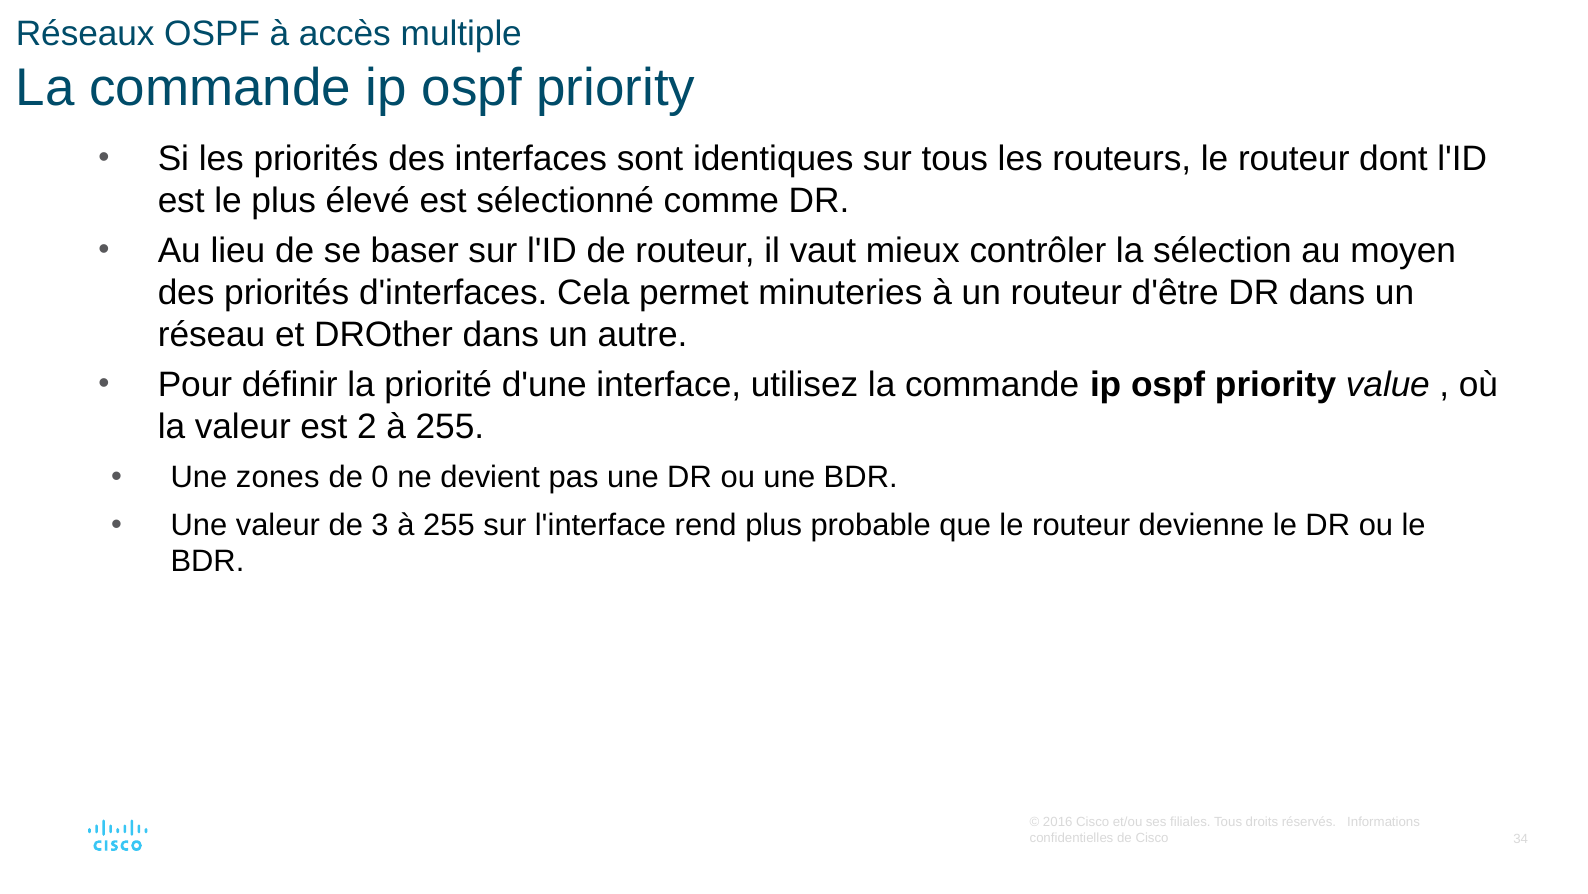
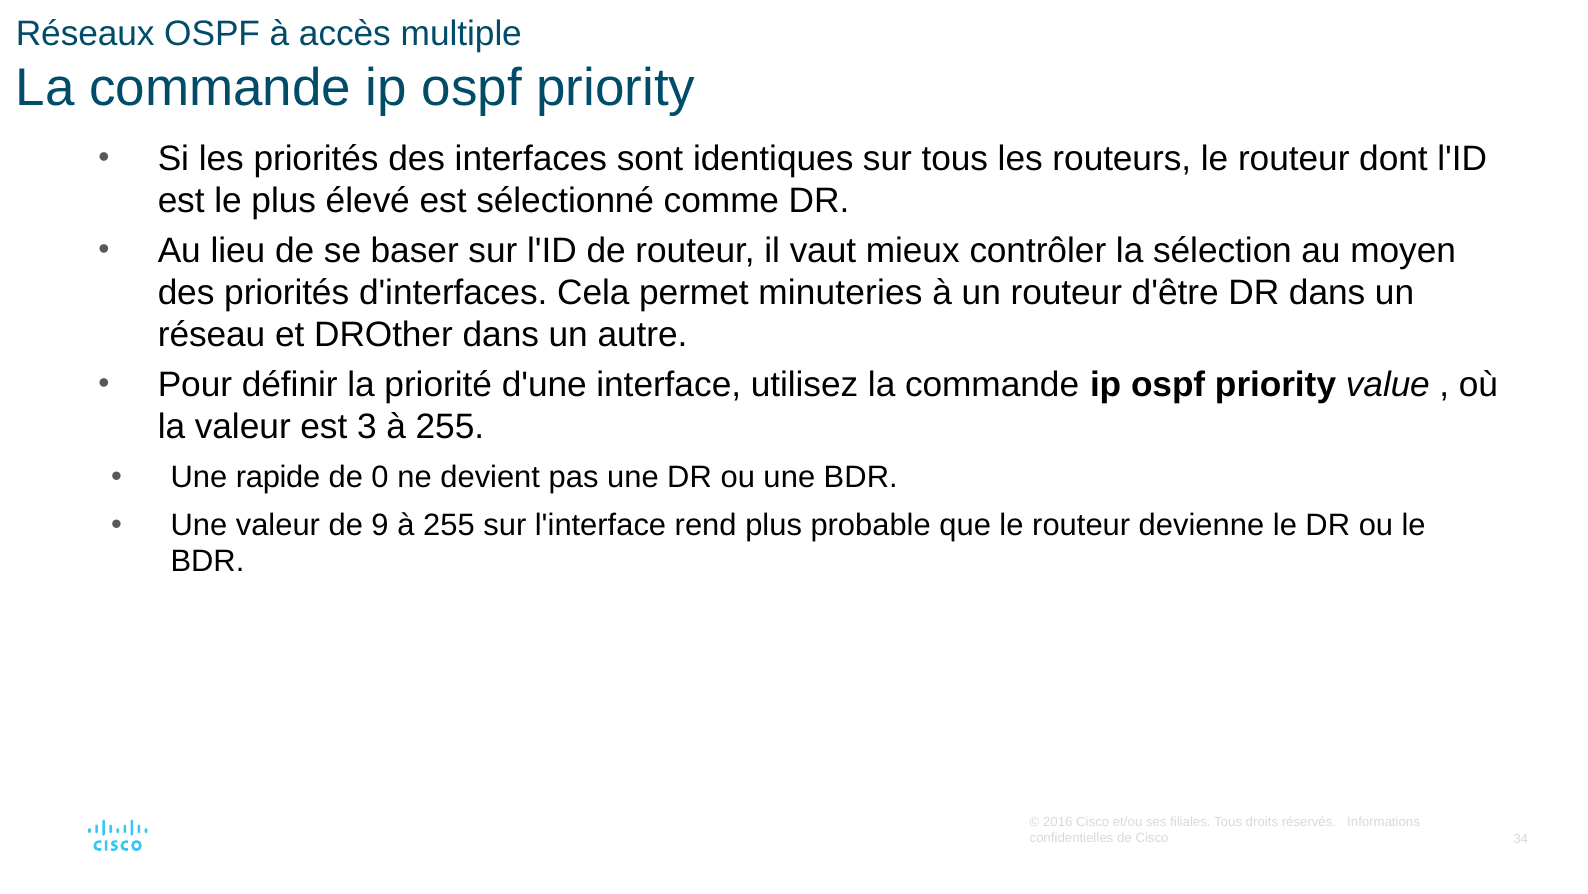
2: 2 -> 3
zones: zones -> rapide
3: 3 -> 9
